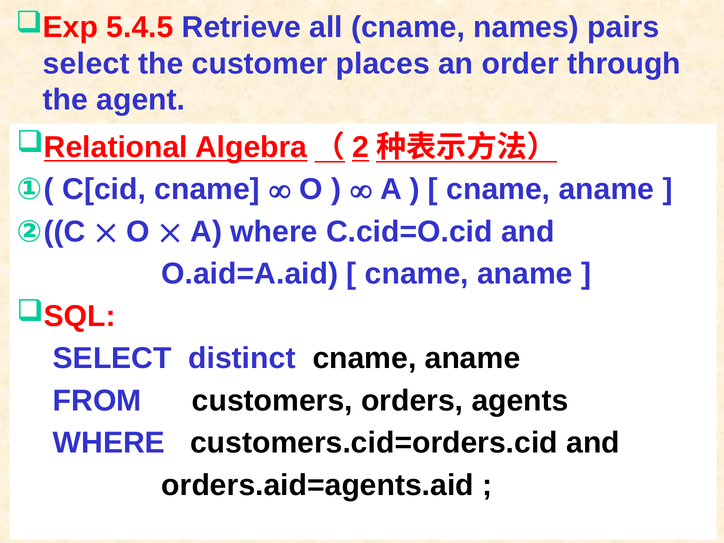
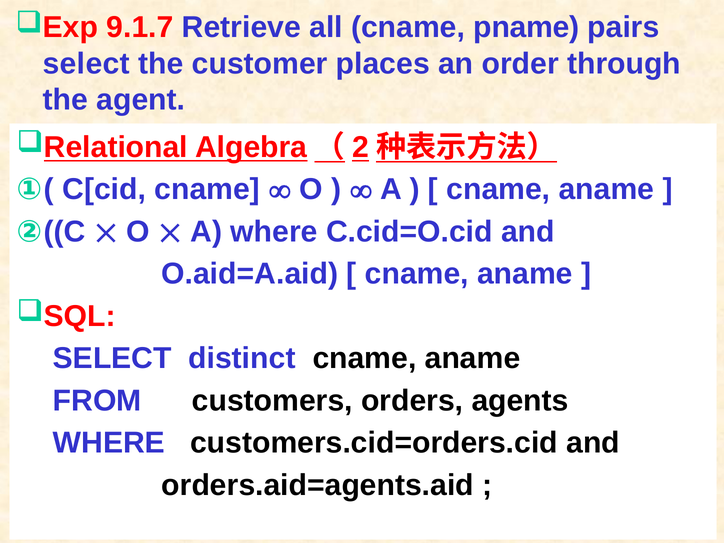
5.4.5: 5.4.5 -> 9.1.7
names: names -> pname
